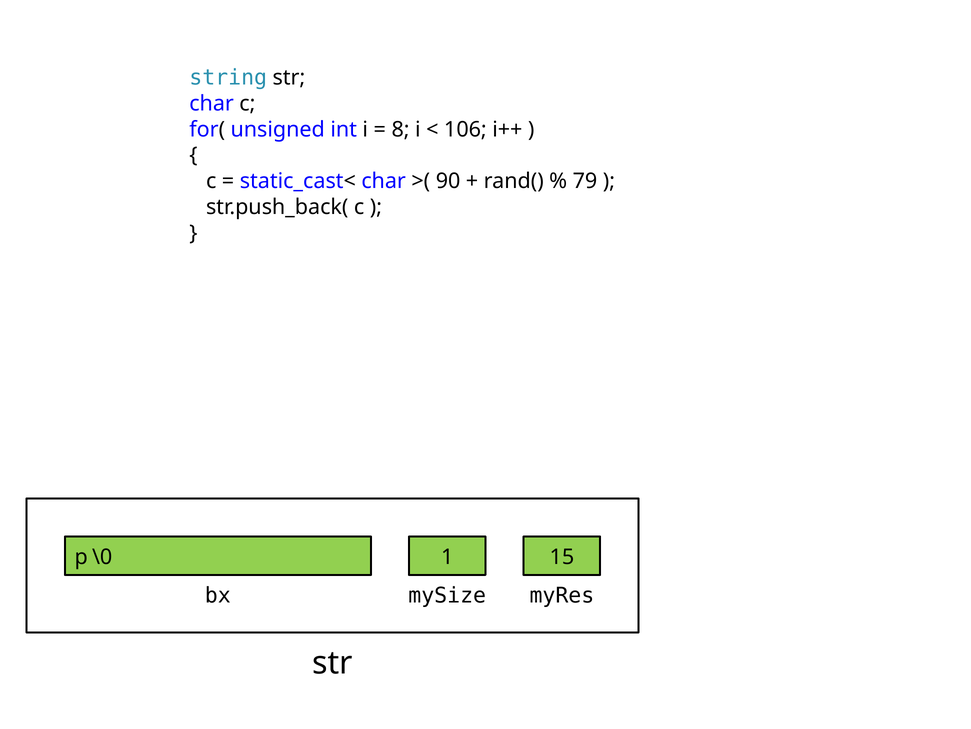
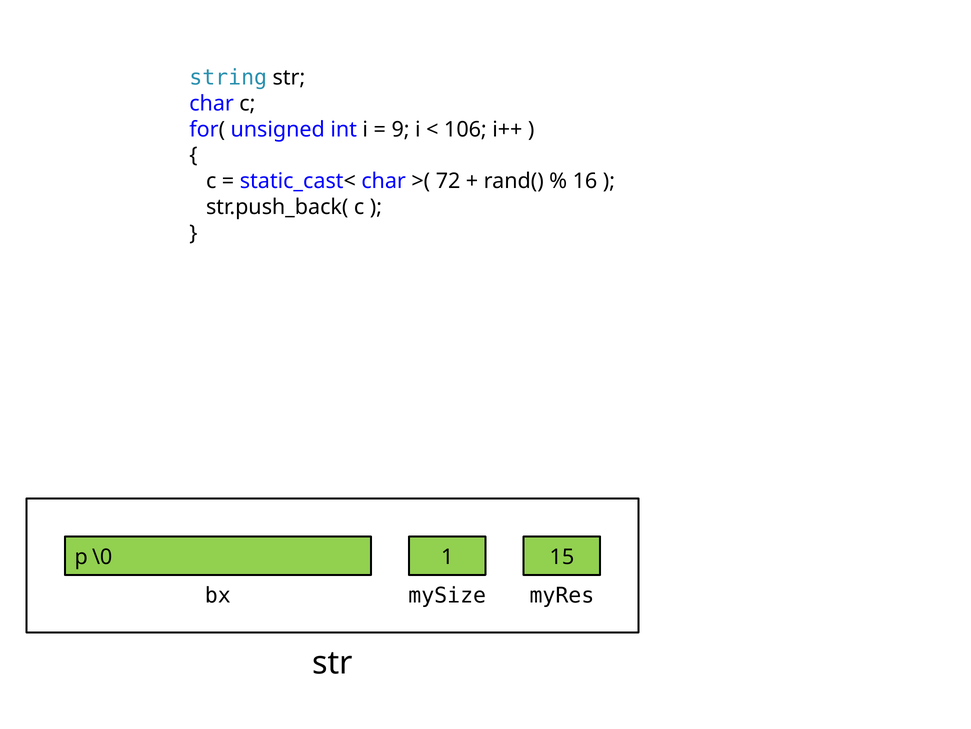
8: 8 -> 9
90: 90 -> 72
79: 79 -> 16
